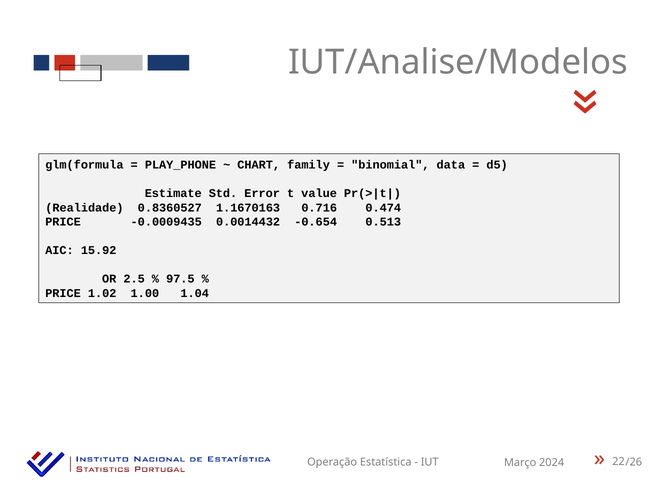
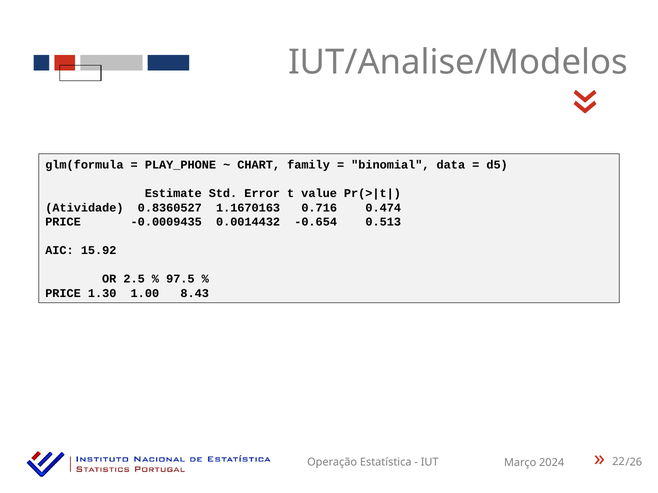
Realidade: Realidade -> Atividade
1.02: 1.02 -> 1.30
1.04: 1.04 -> 8.43
